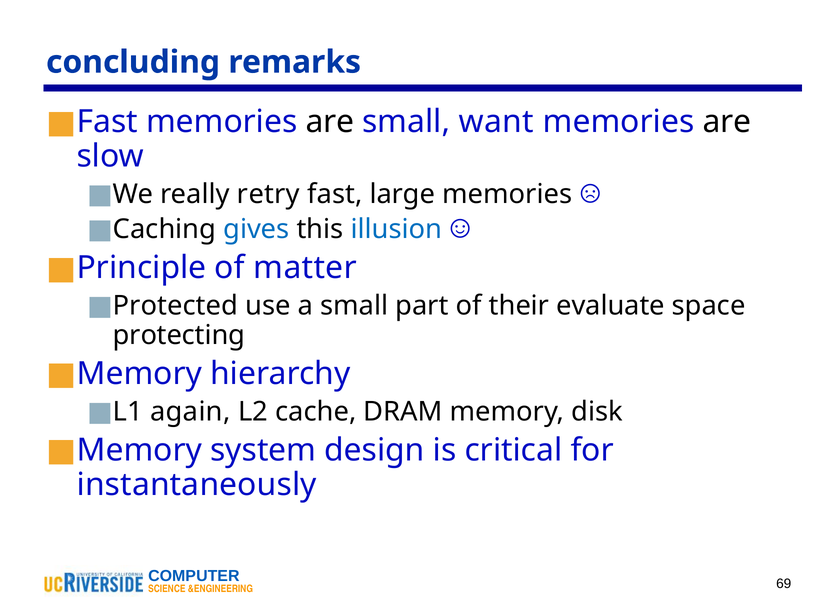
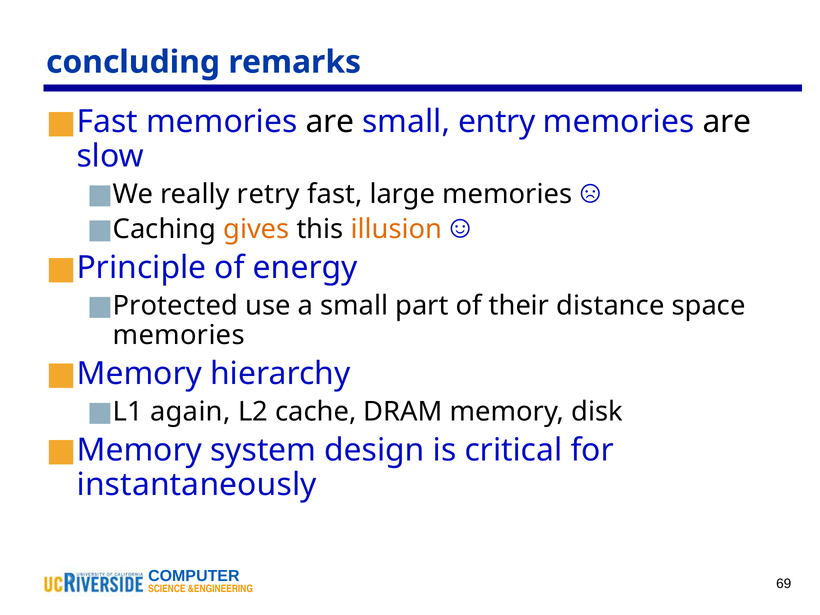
want: want -> entry
gives colour: blue -> orange
illusion colour: blue -> orange
matter: matter -> energy
evaluate: evaluate -> distance
protecting at (179, 335): protecting -> memories
